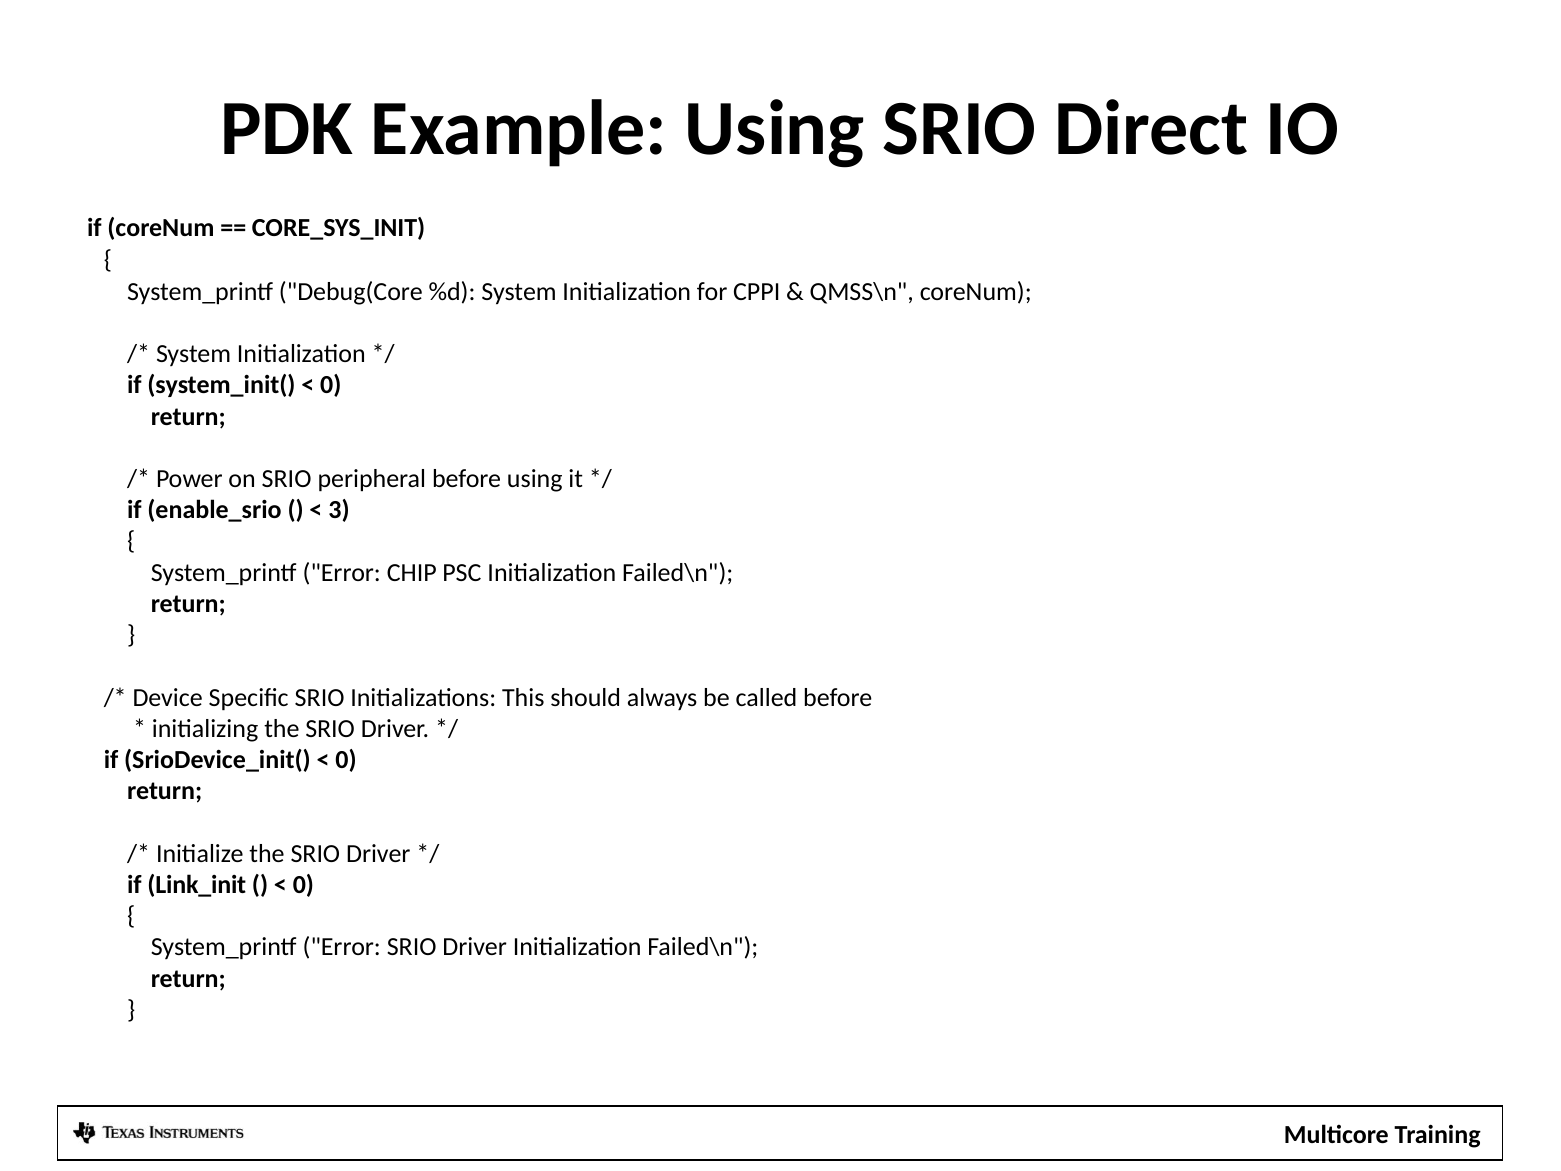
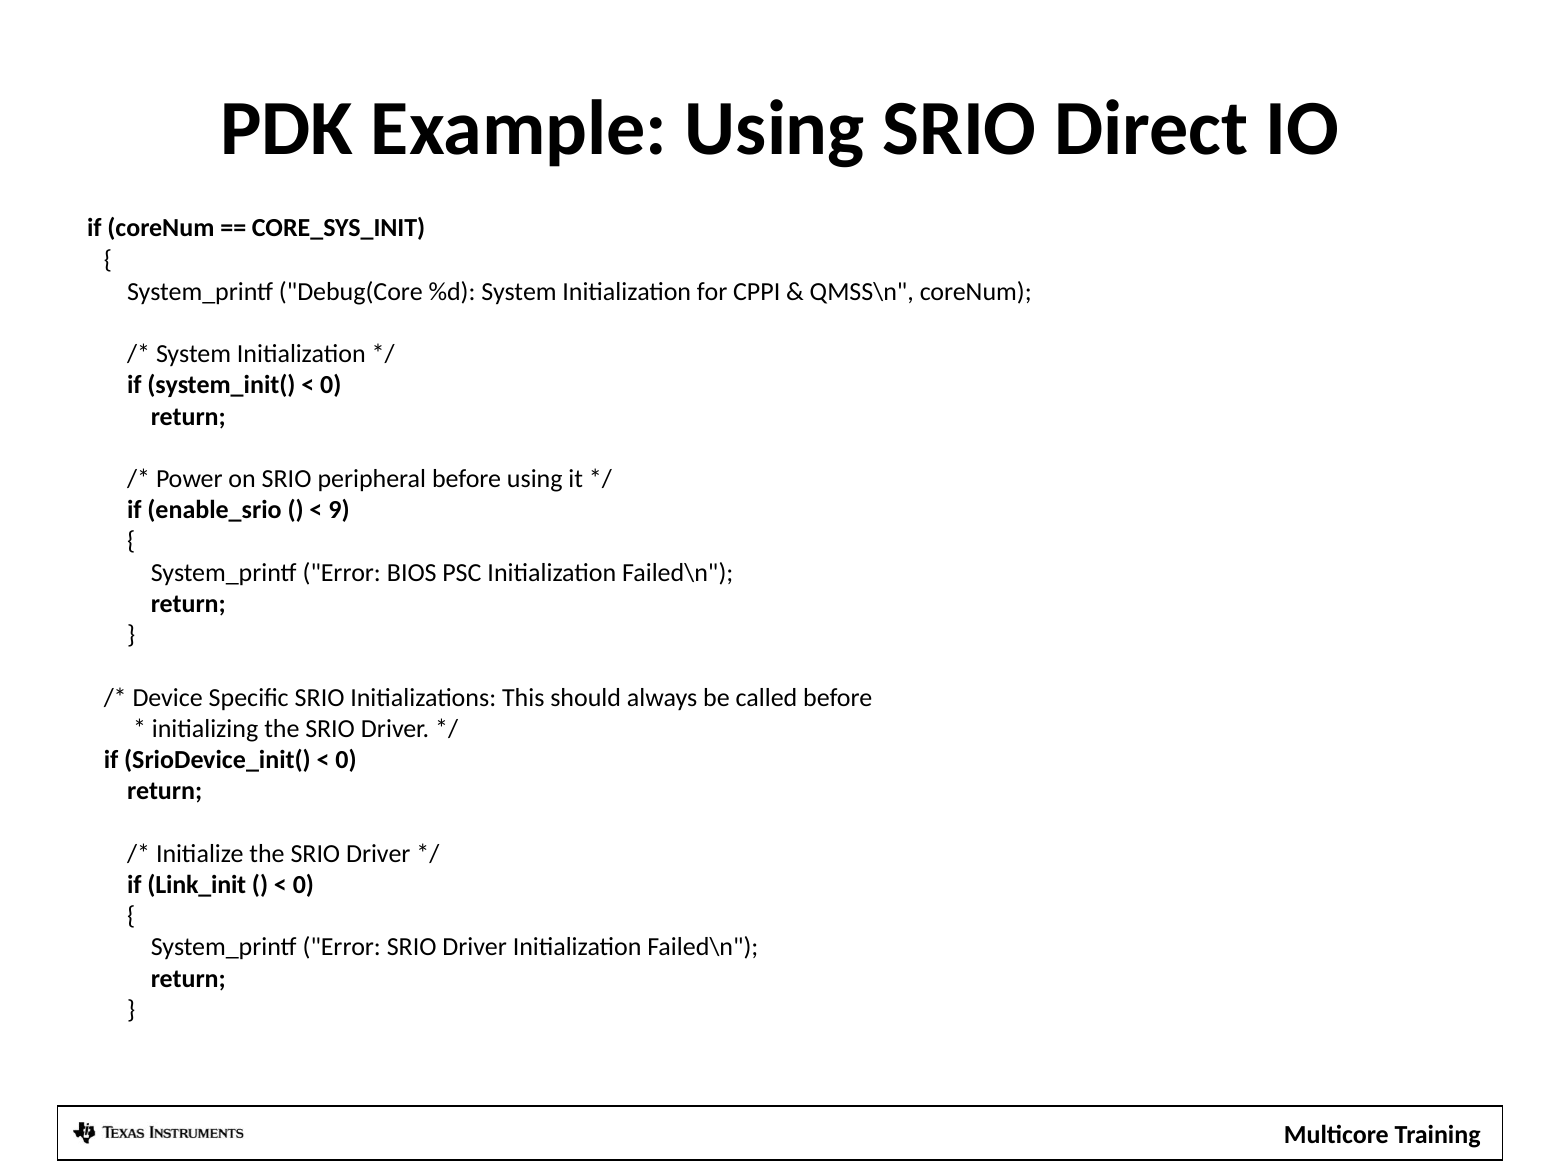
3: 3 -> 9
CHIP: CHIP -> BIOS
